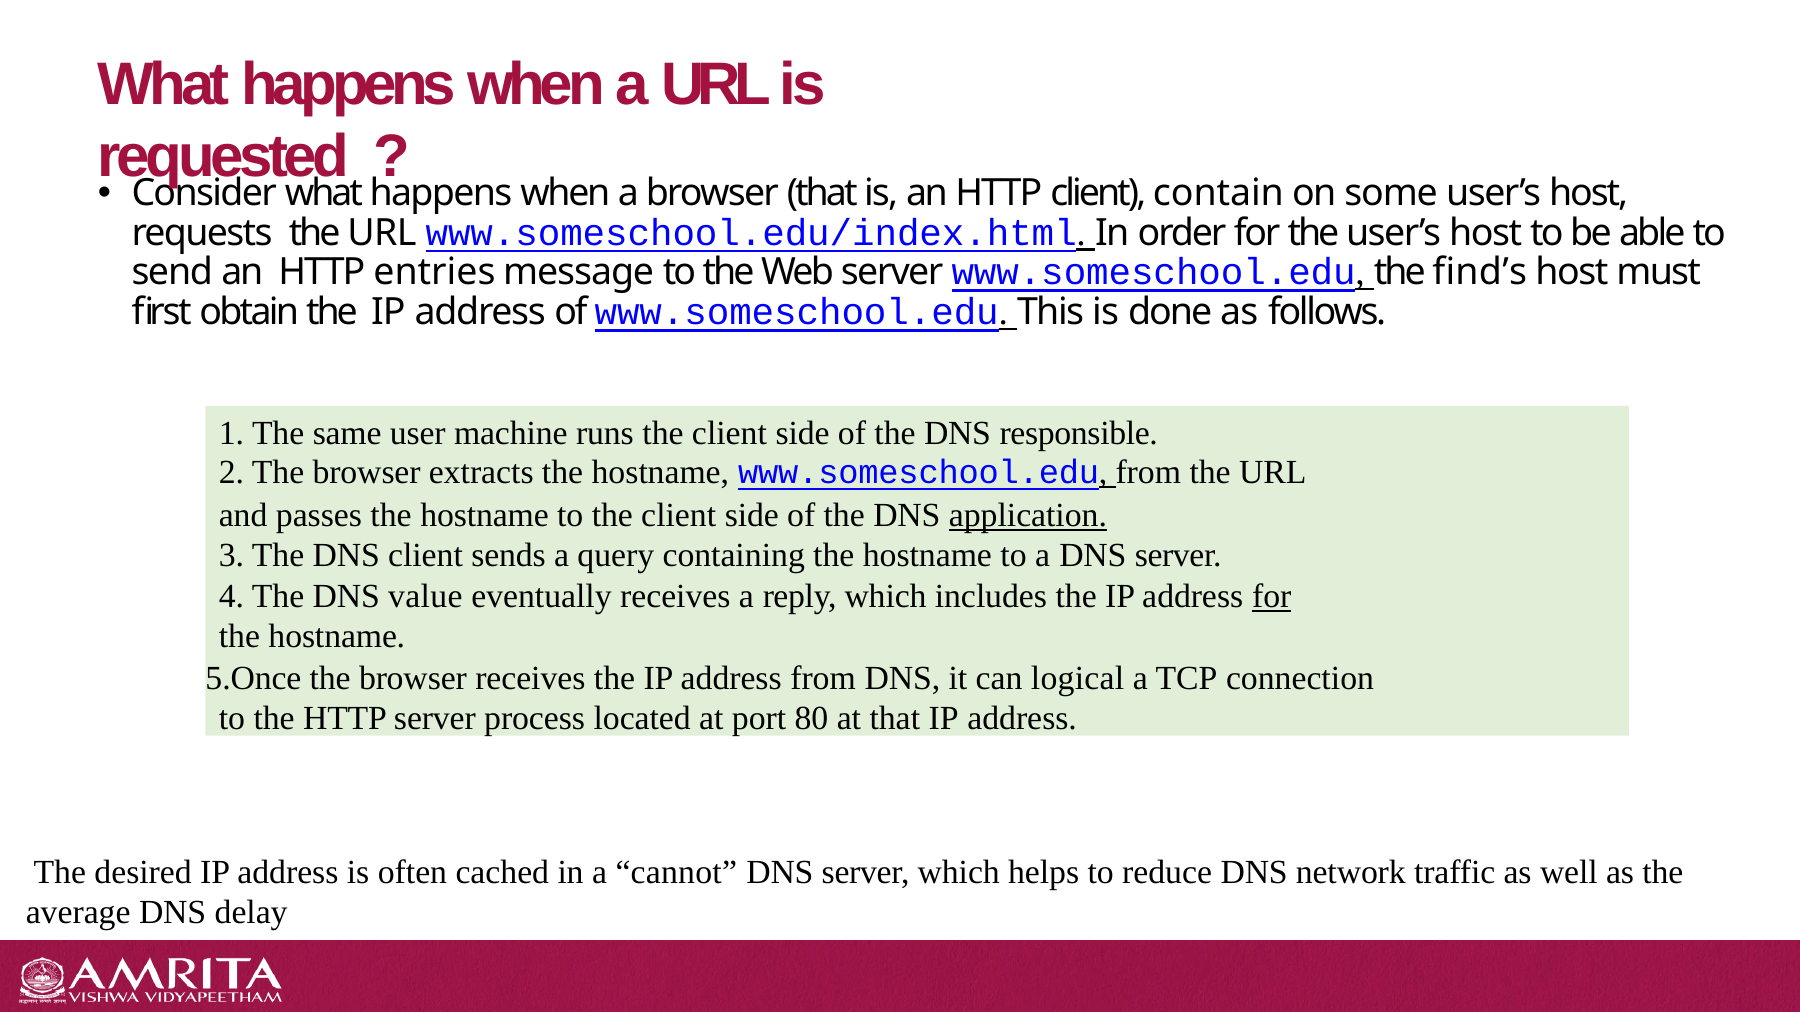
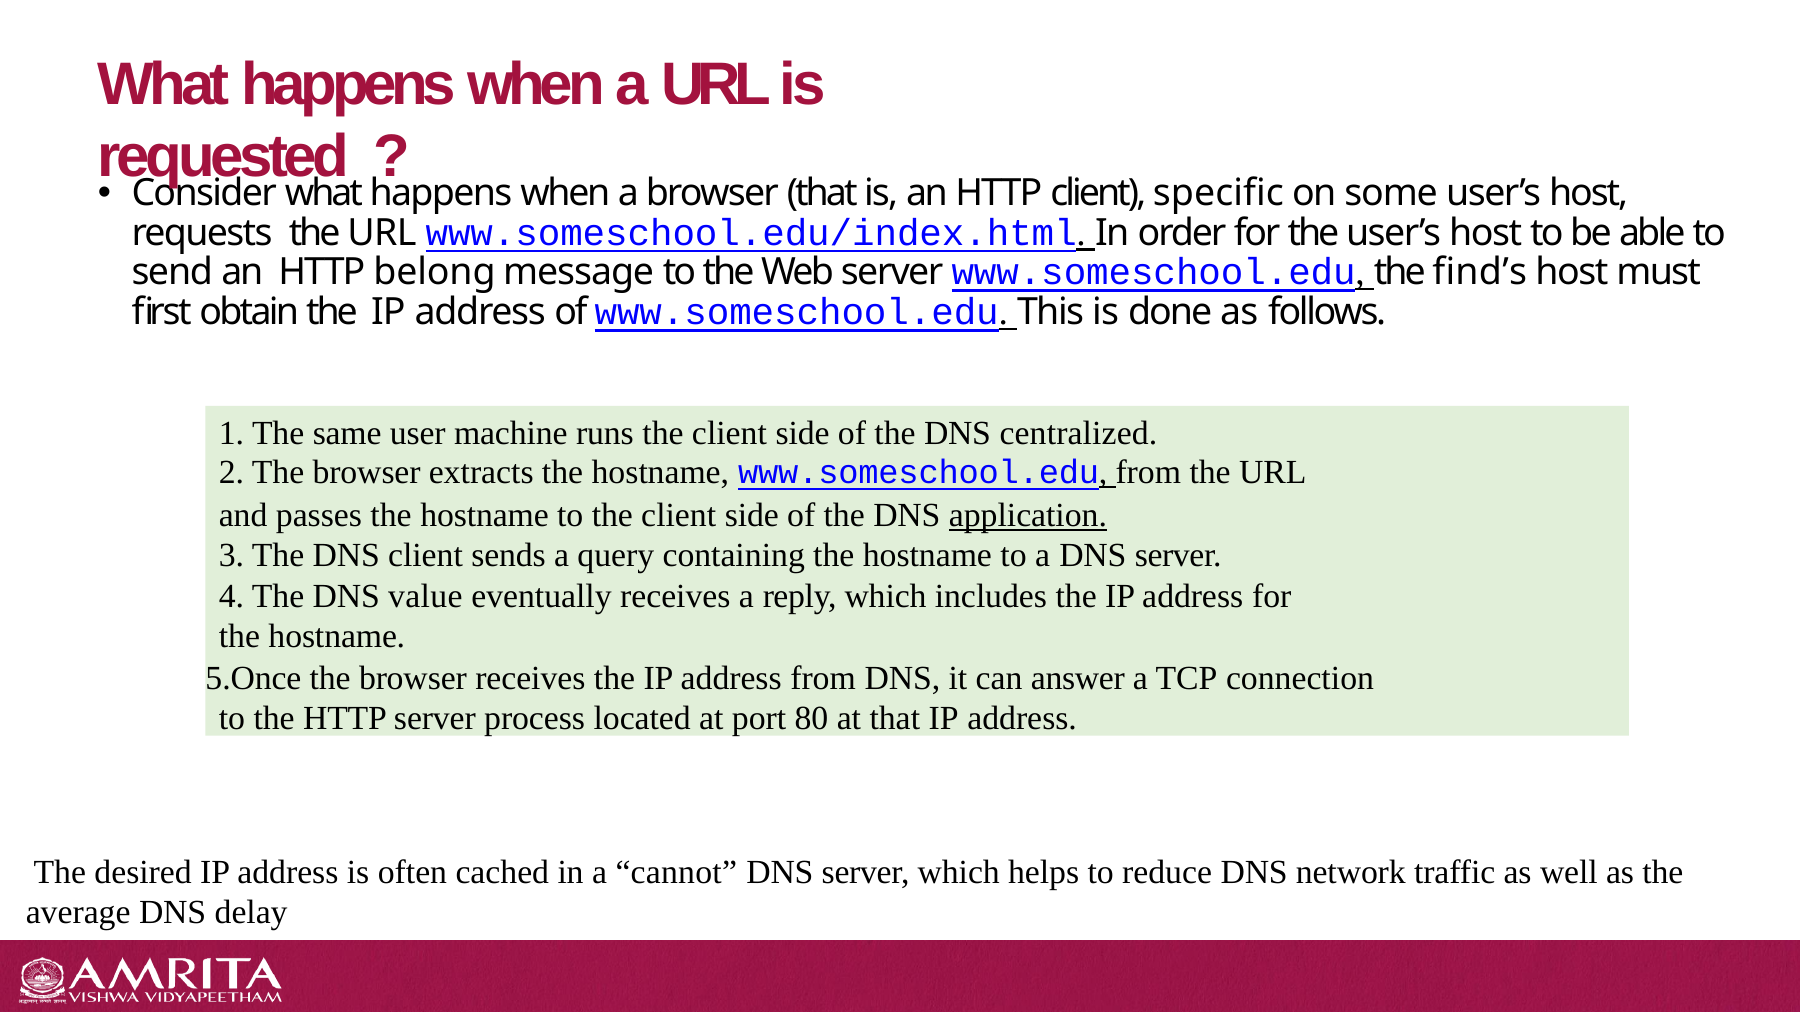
contain: contain -> specific
entries: entries -> belong
responsible: responsible -> centralized
for at (1272, 596) underline: present -> none
logical: logical -> answer
